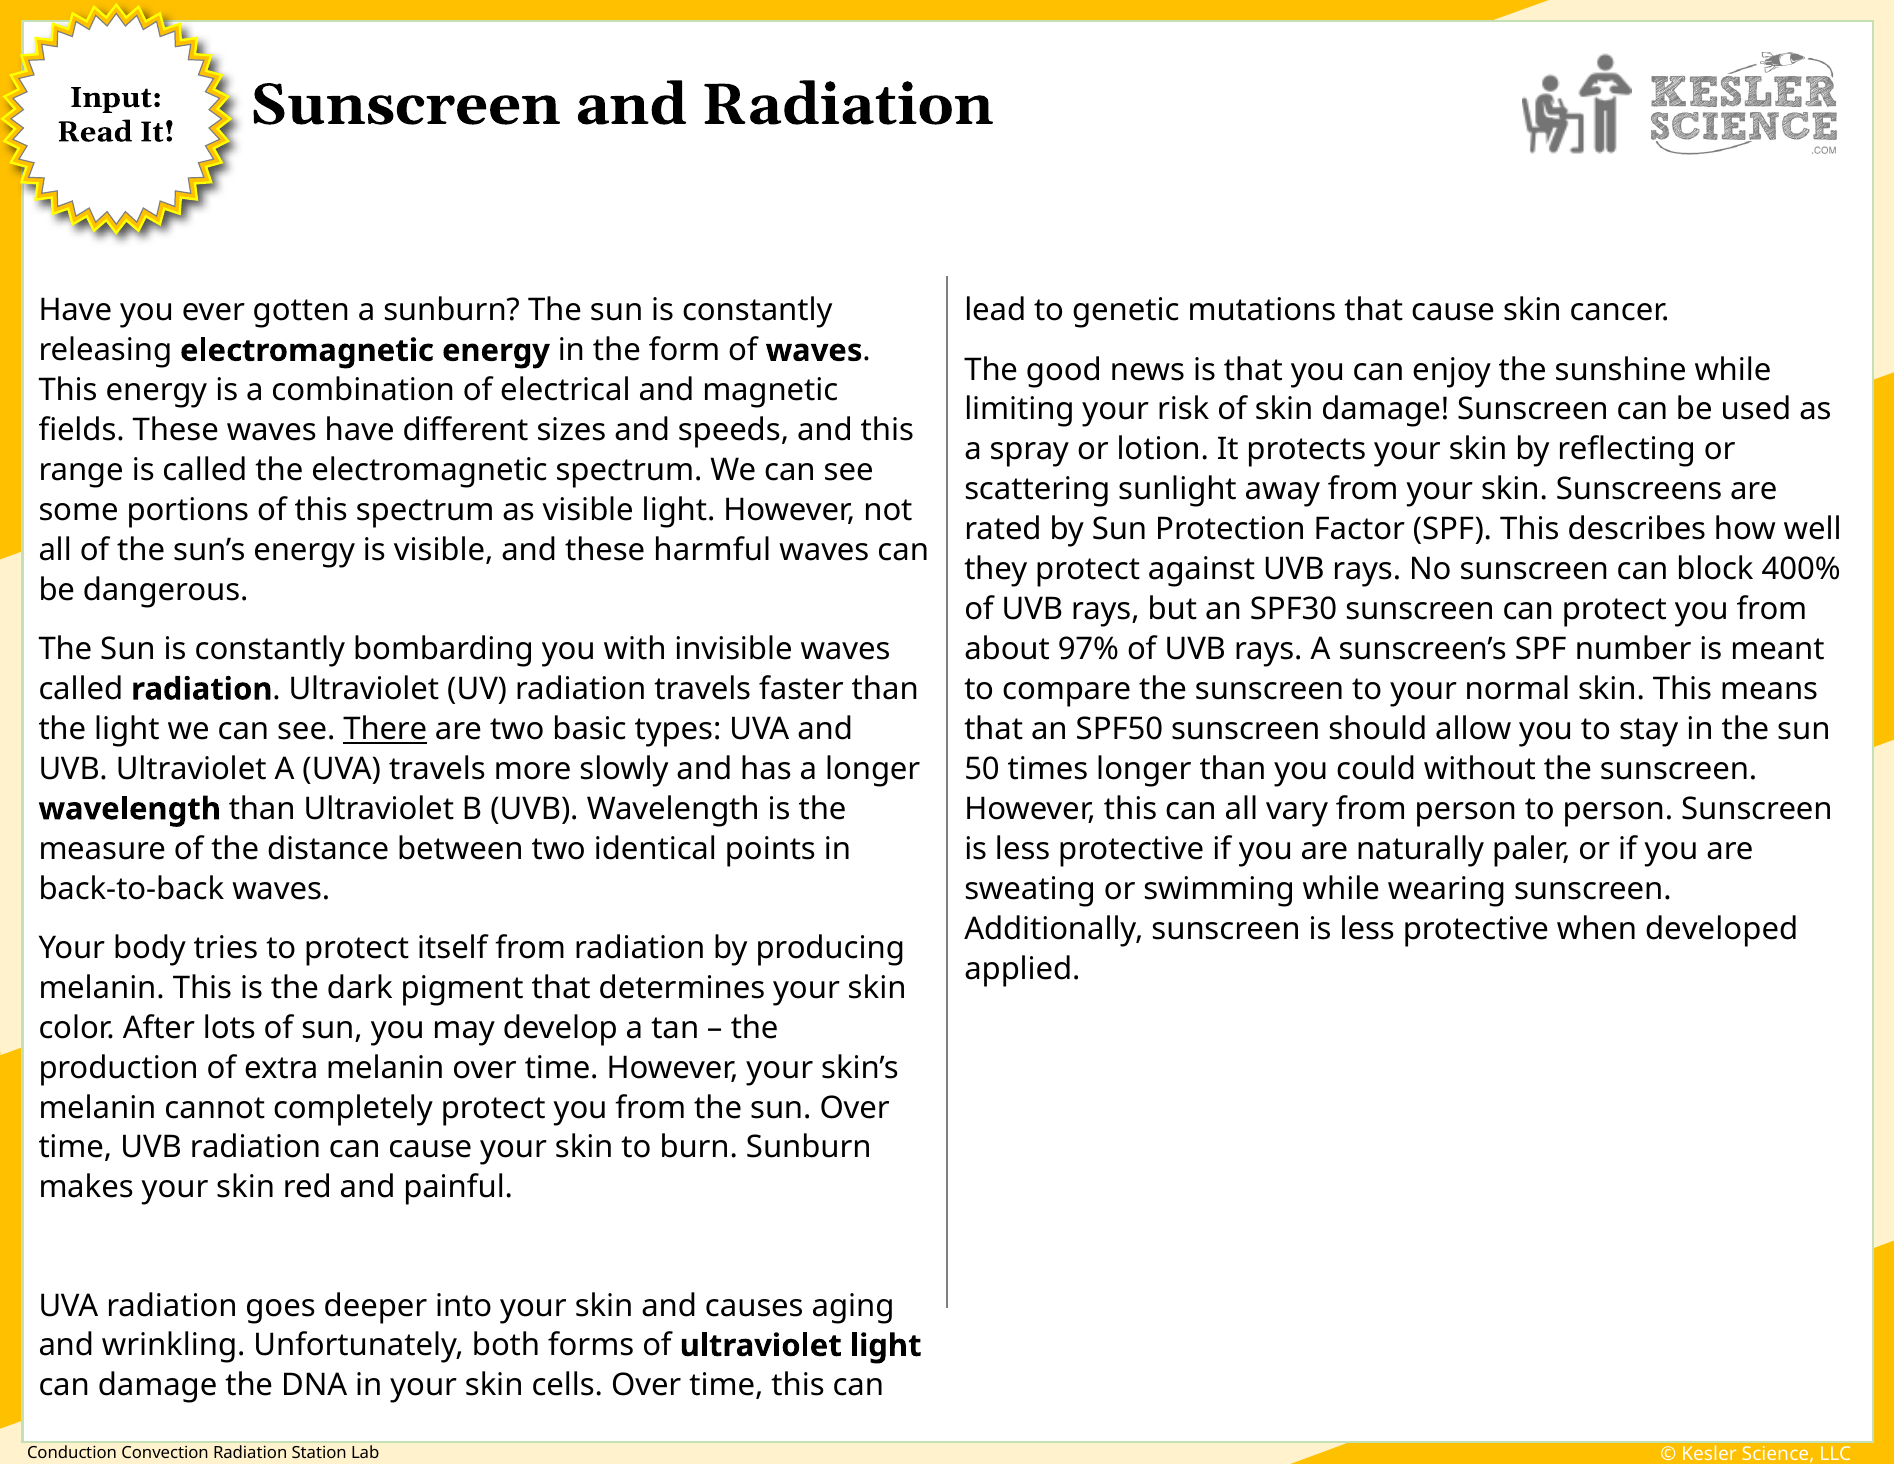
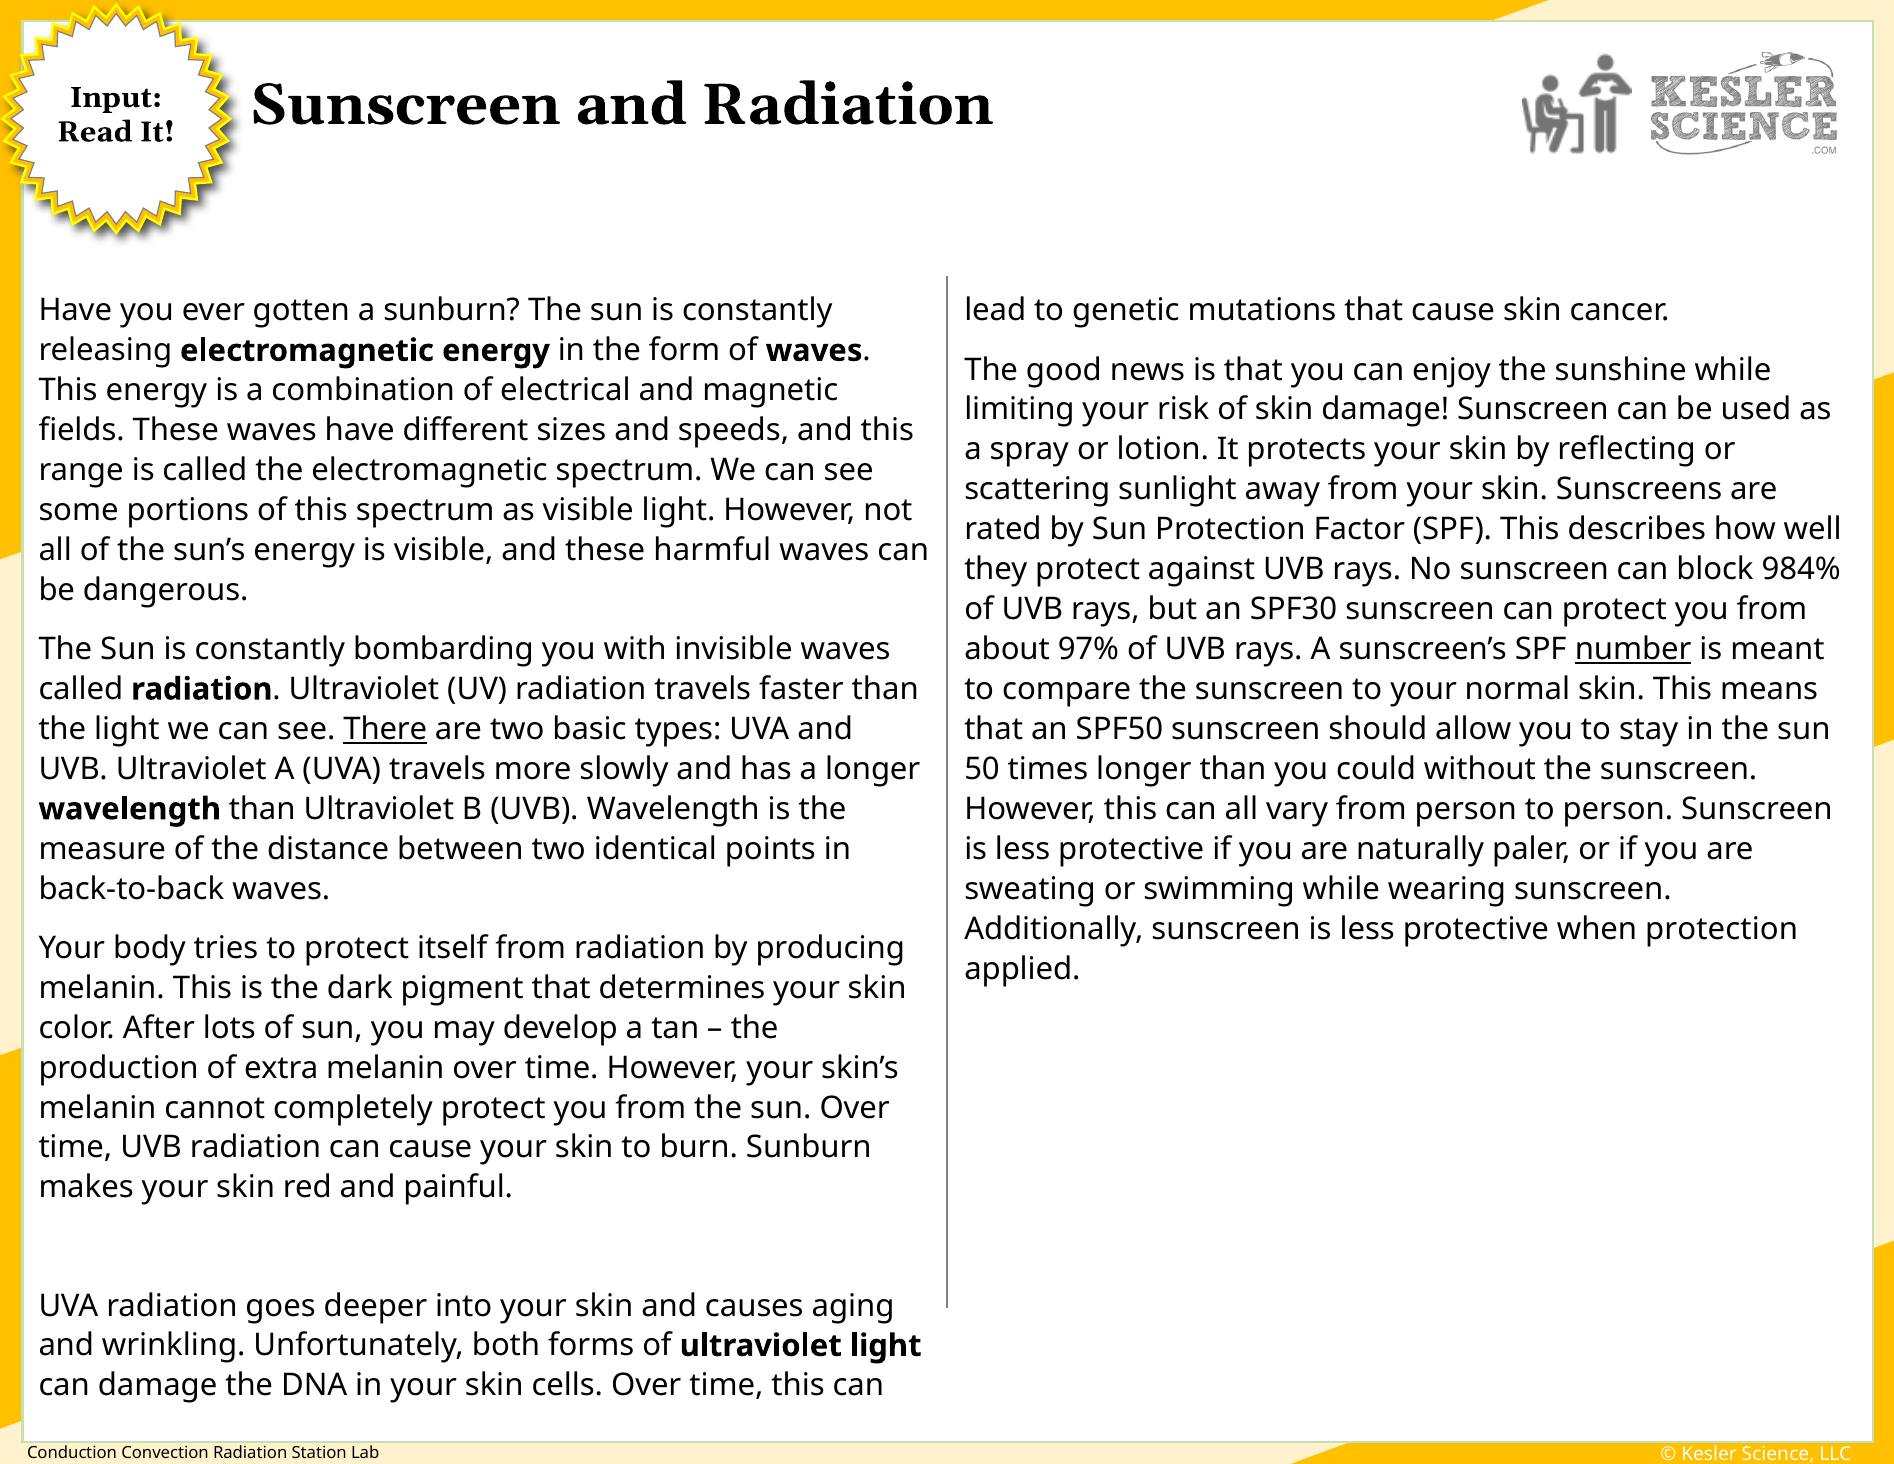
400%: 400% -> 984%
number underline: none -> present
when developed: developed -> protection
